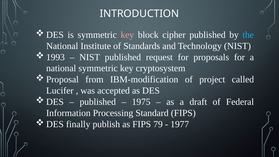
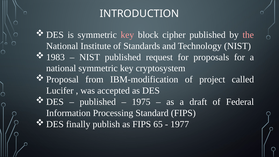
the colour: light blue -> pink
1993: 1993 -> 1983
79: 79 -> 65
